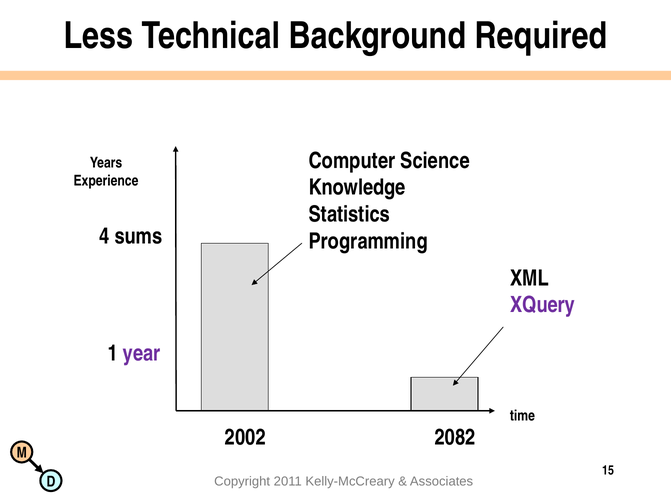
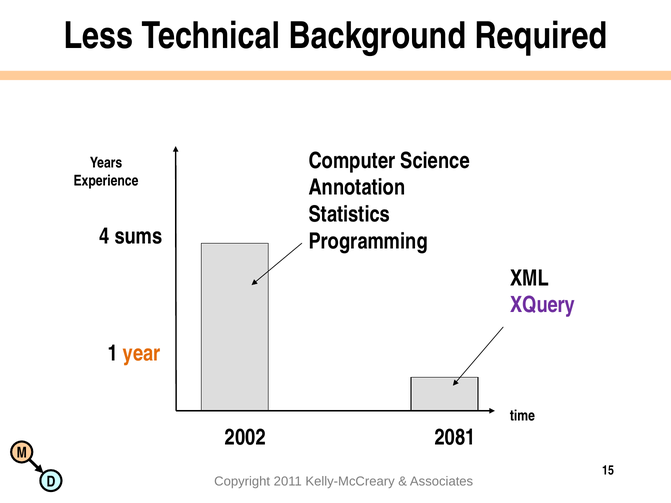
Knowledge: Knowledge -> Annotation
year colour: purple -> orange
2082: 2082 -> 2081
